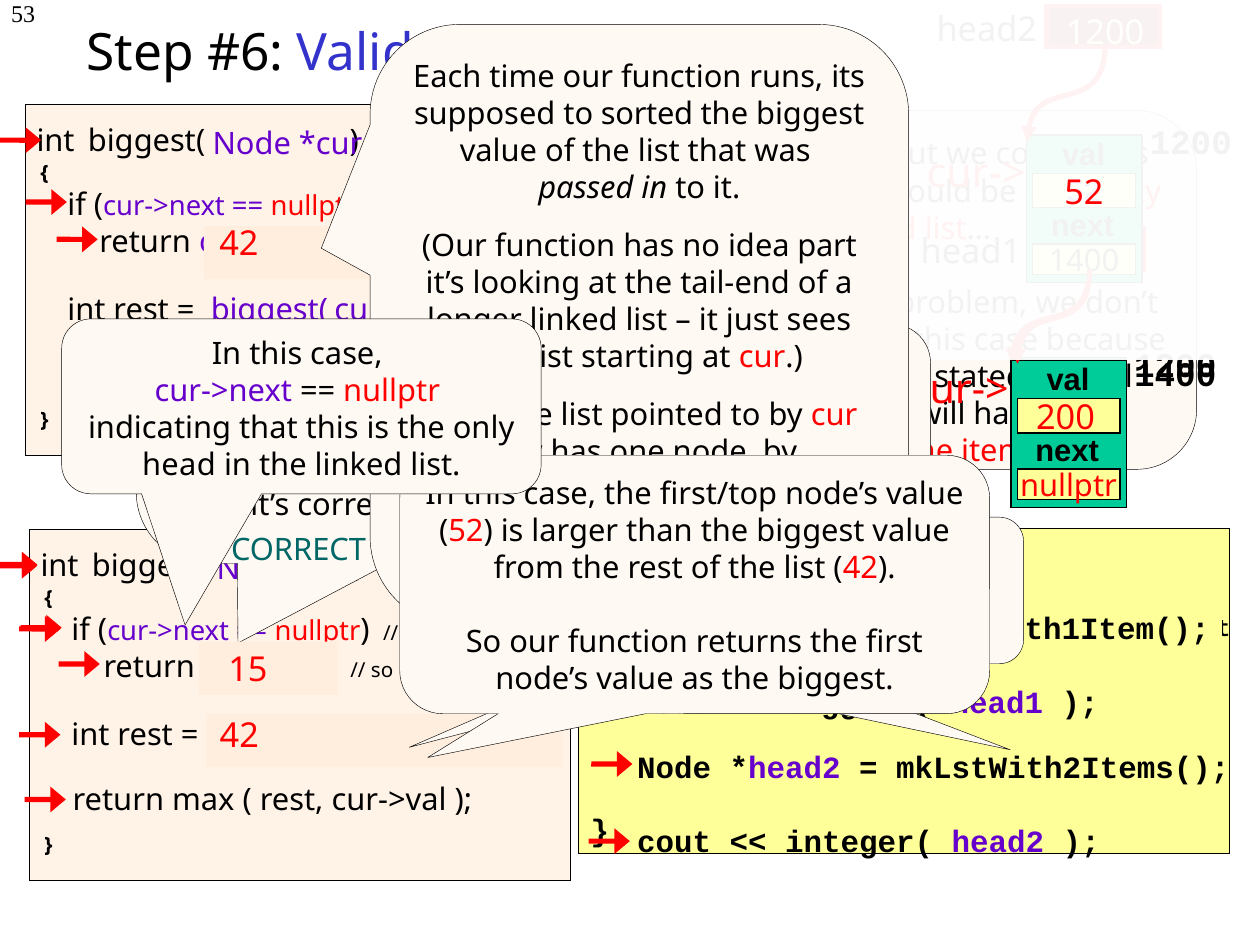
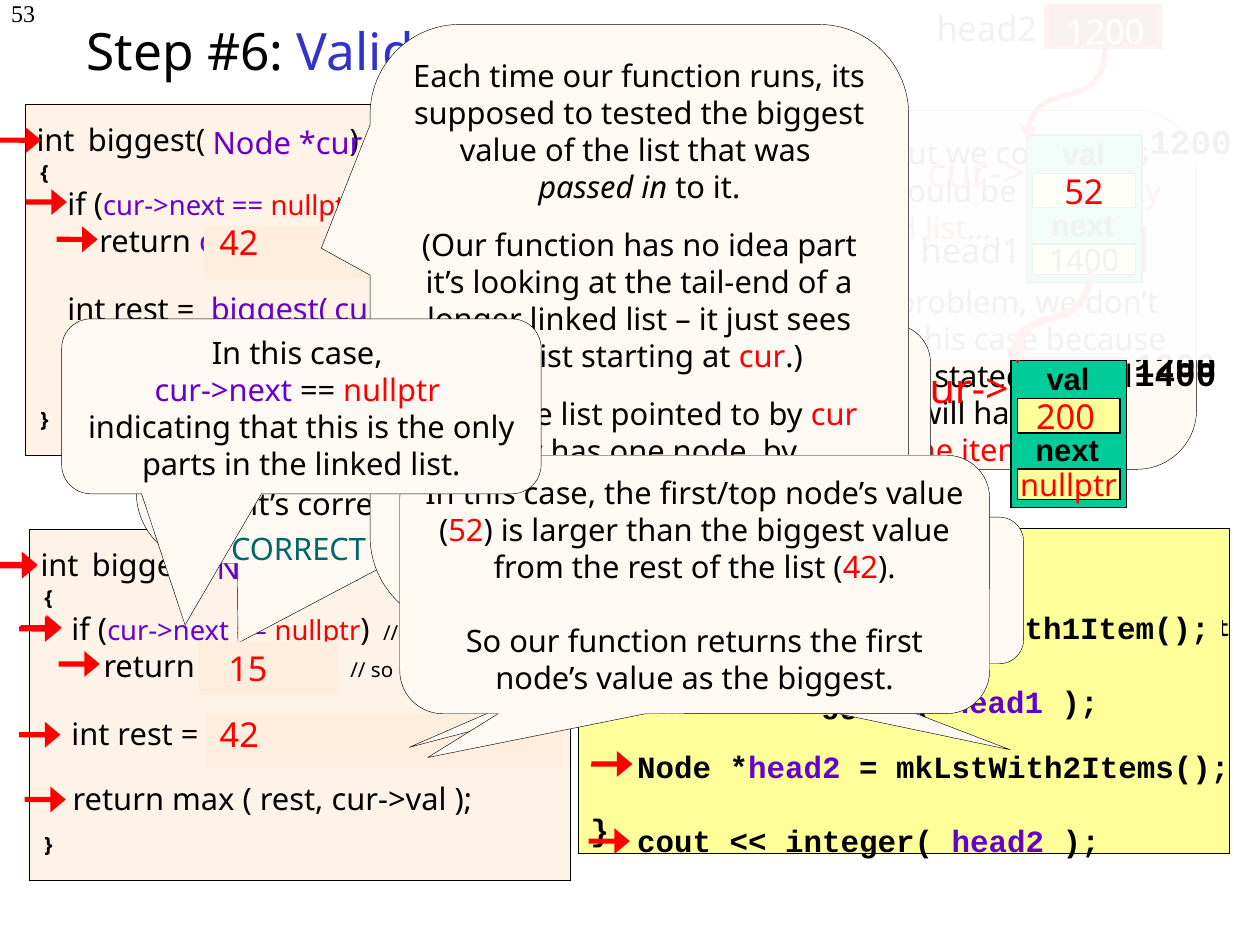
sorted: sorted -> tested
head at (179, 465): head -> parts
